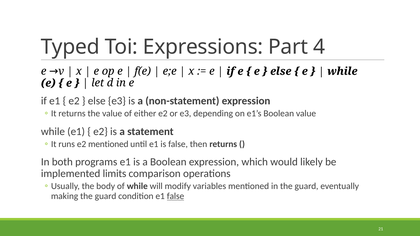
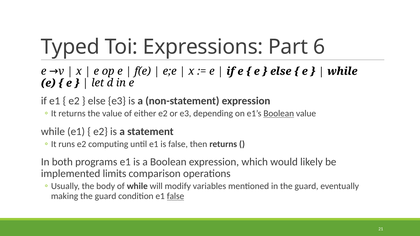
4: 4 -> 6
Boolean at (279, 114) underline: none -> present
e2 mentioned: mentioned -> computing
